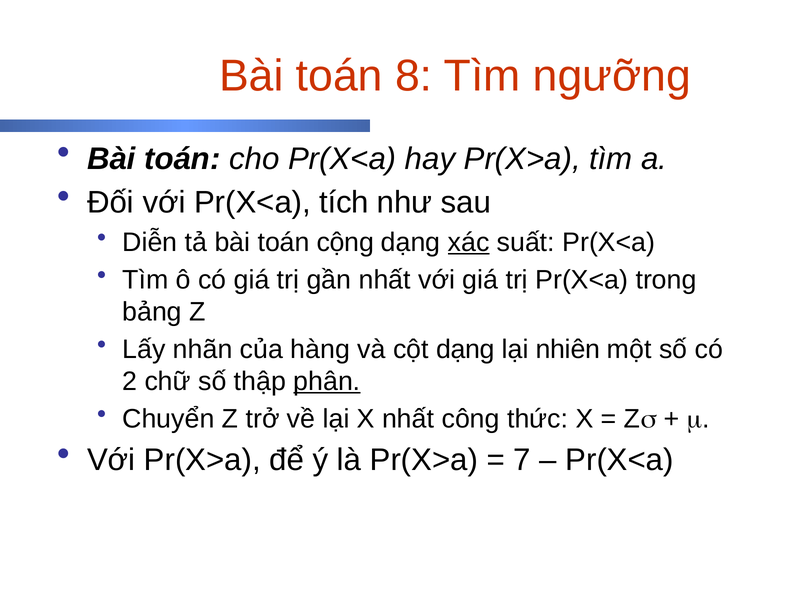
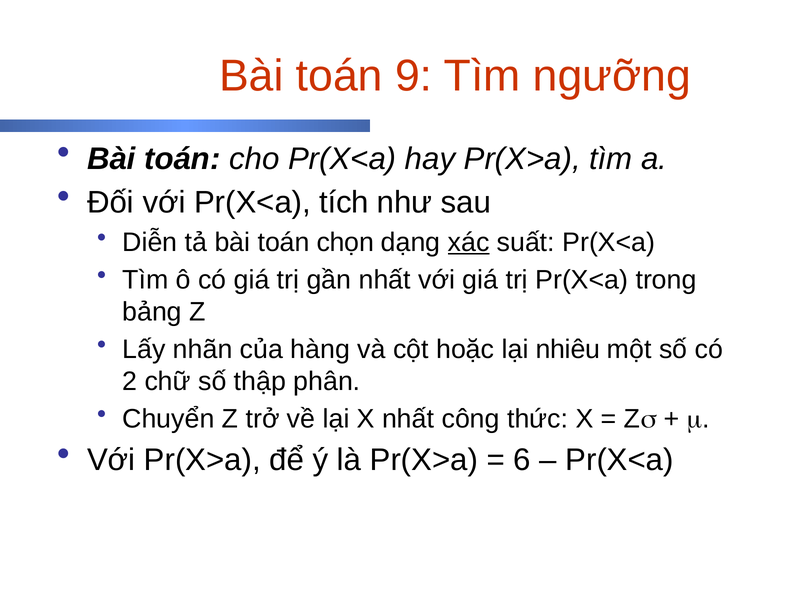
8: 8 -> 9
cộng: cộng -> chọn
cột dạng: dạng -> hoặc
nhiên: nhiên -> nhiêu
phân underline: present -> none
7: 7 -> 6
